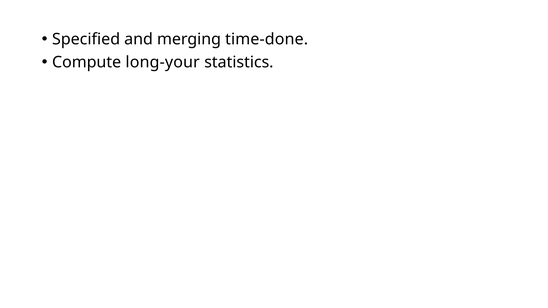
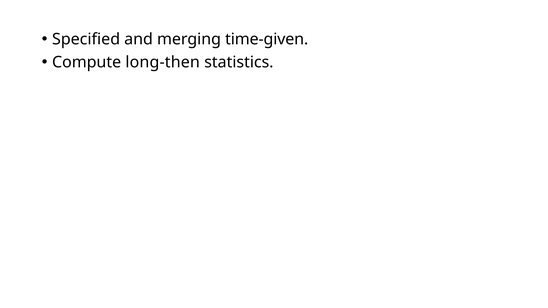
time-done: time-done -> time-given
long-your: long-your -> long-then
